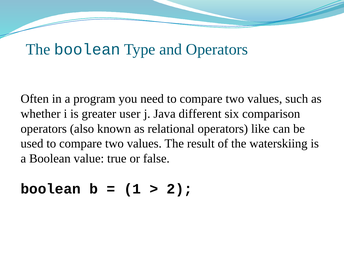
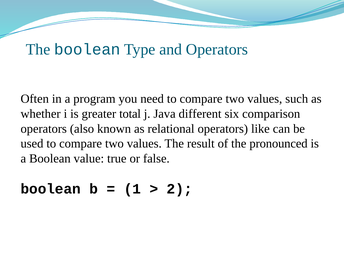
user: user -> total
waterskiing: waterskiing -> pronounced
